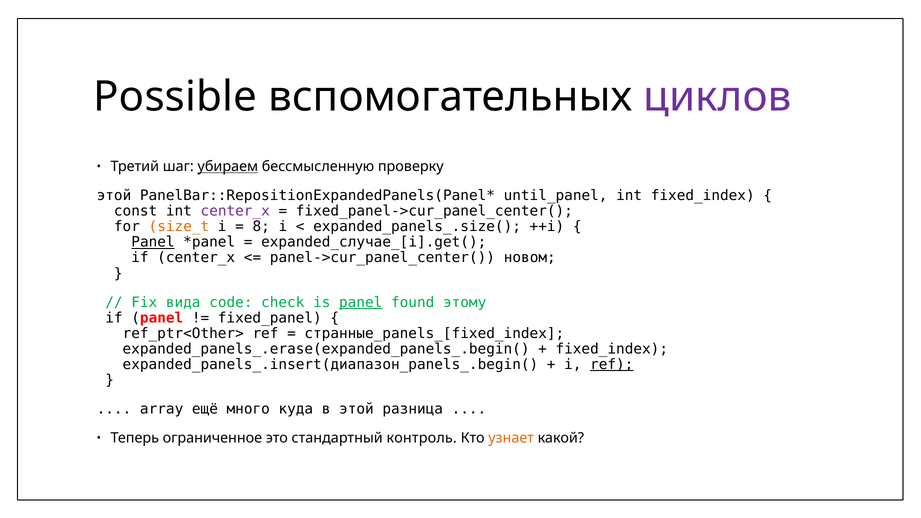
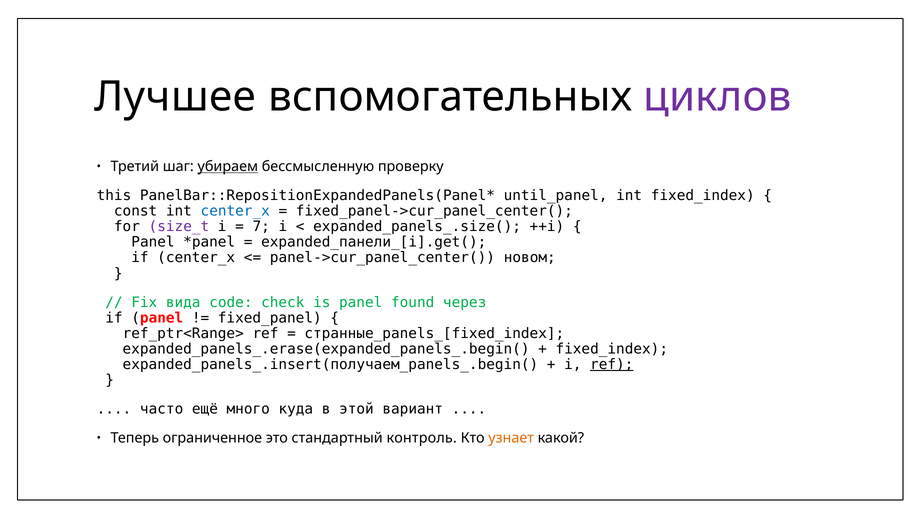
Possible: Possible -> Лучшее
этой at (114, 196): этой -> this
center_x at (235, 211) colour: purple -> blue
size_t colour: orange -> purple
8: 8 -> 7
Panel at (153, 242) underline: present -> none
expanded_случае_[i].get(: expanded_случае_[i].get( -> expanded_панели_[i].get(
panel at (361, 302) underline: present -> none
этому: этому -> через
ref_ptr<Other>: ref_ptr<Other> -> ref_ptr<Range>
expanded_panels_.insert(диапазон_panels_.begin(: expanded_panels_.insert(диапазон_panels_.begin( -> expanded_panels_.insert(получаем_panels_.begin(
array: array -> часто
разница: разница -> вариант
